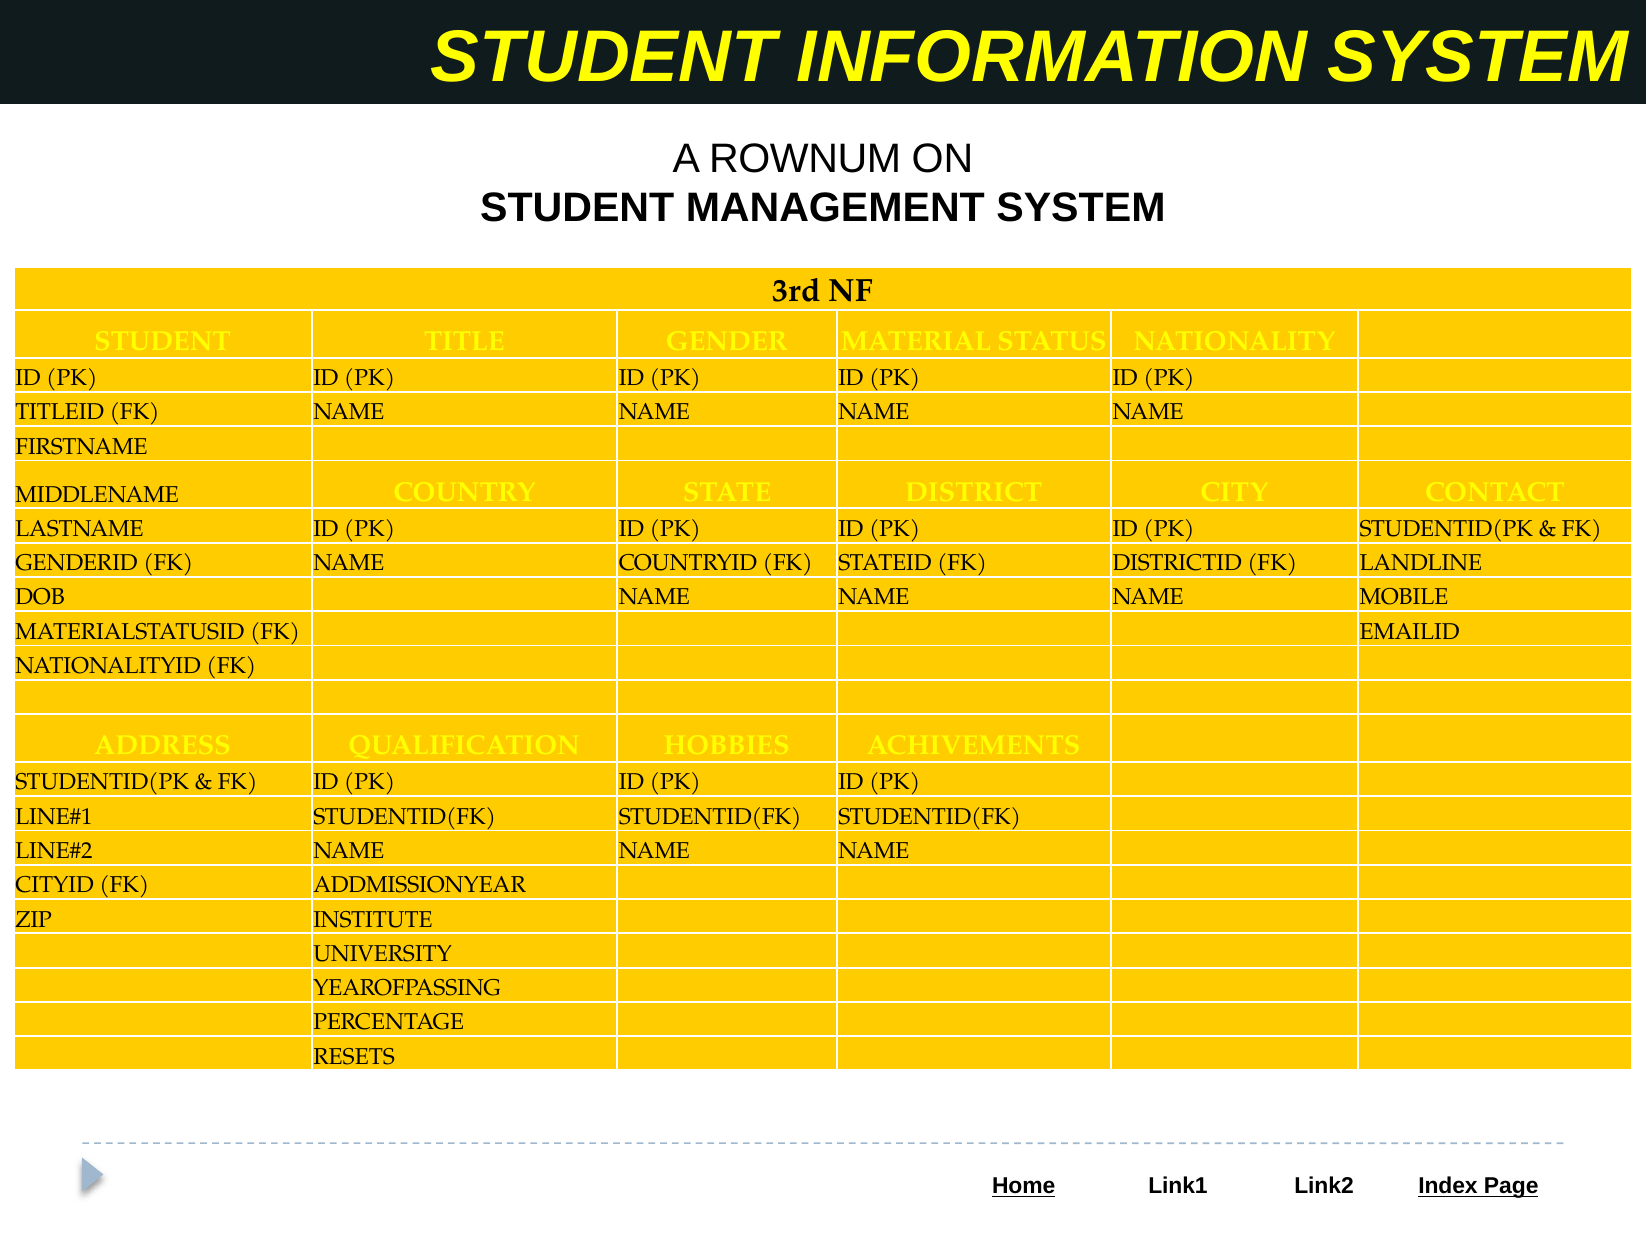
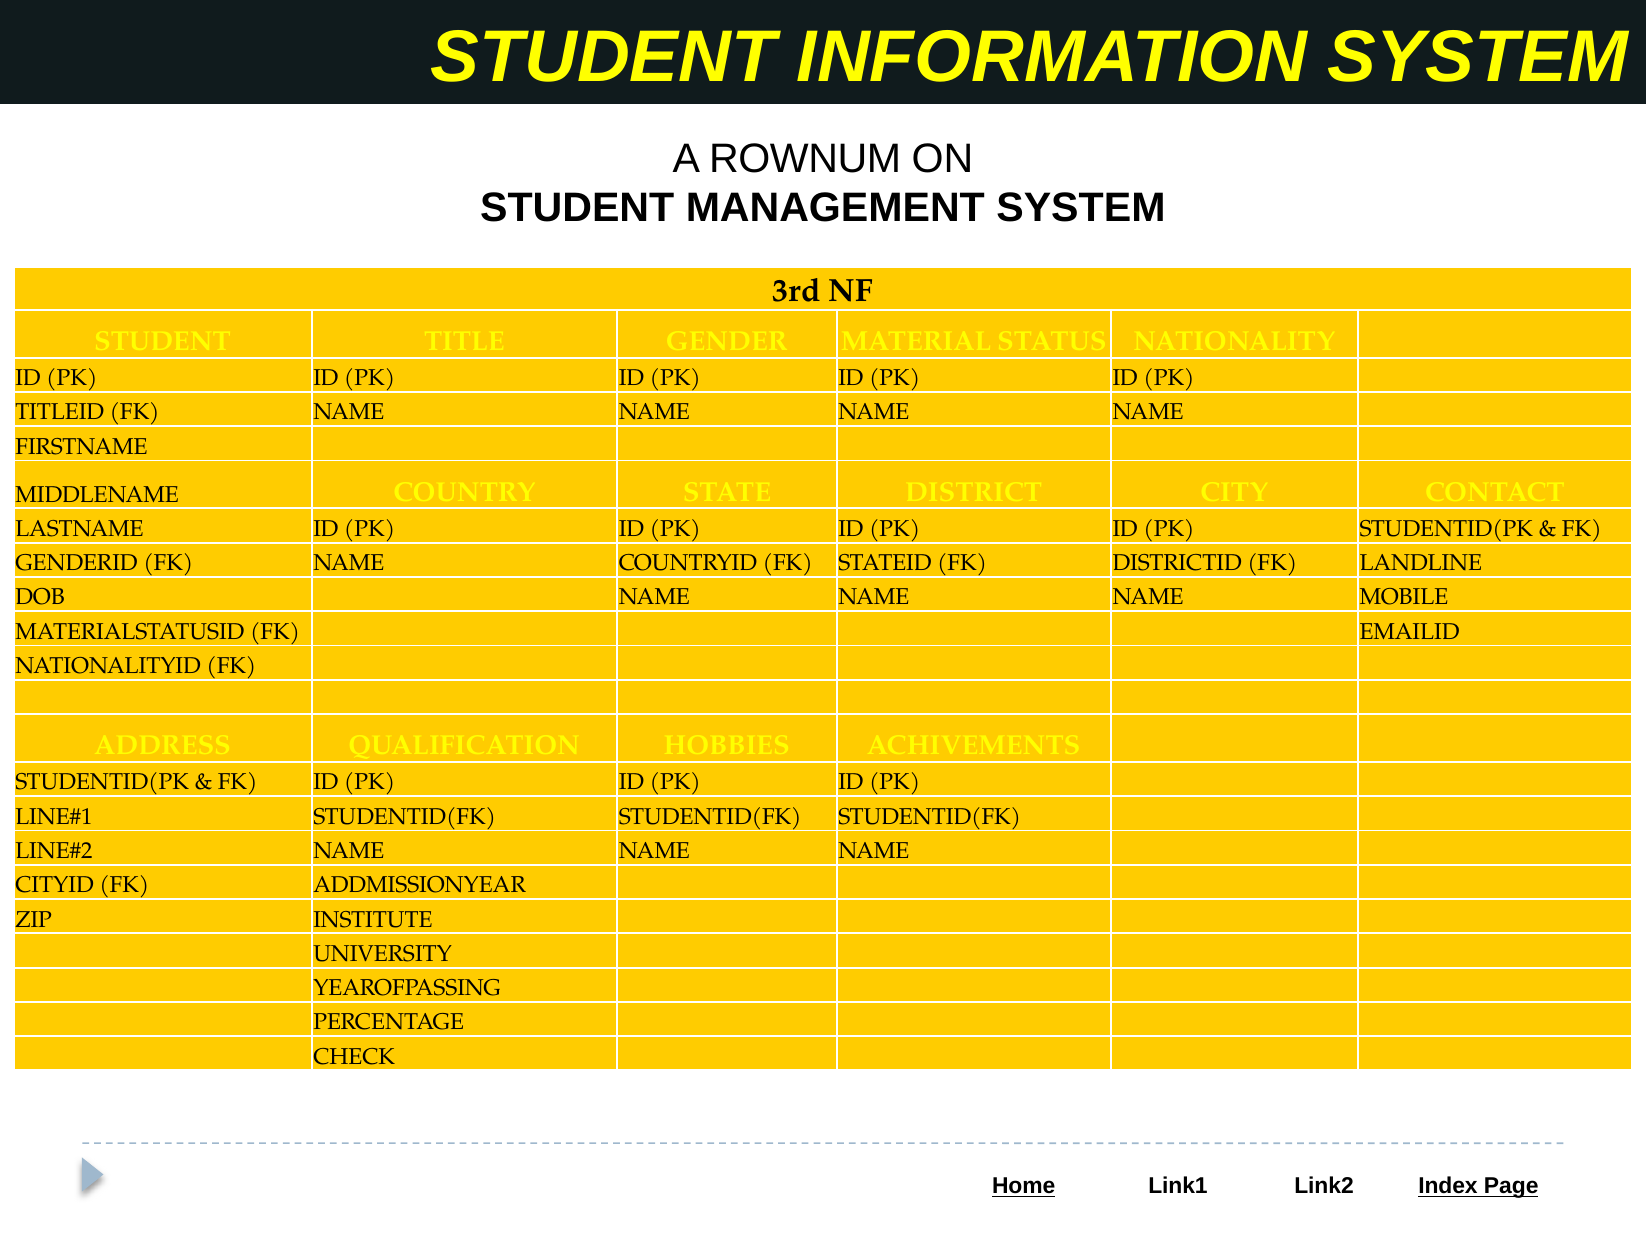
RESETS: RESETS -> CHECK
